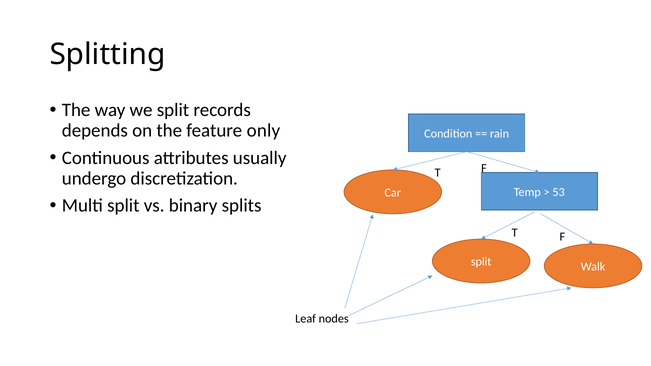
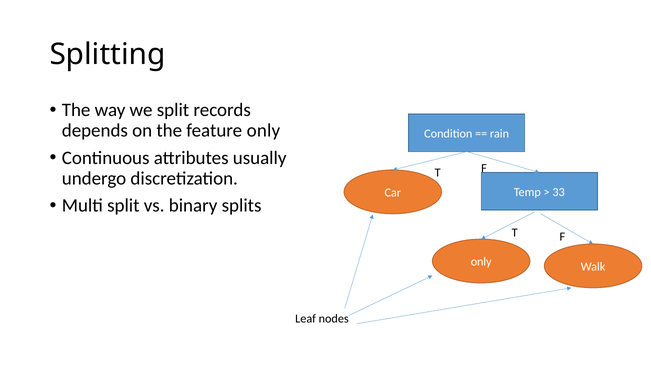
53: 53 -> 33
split at (481, 262): split -> only
